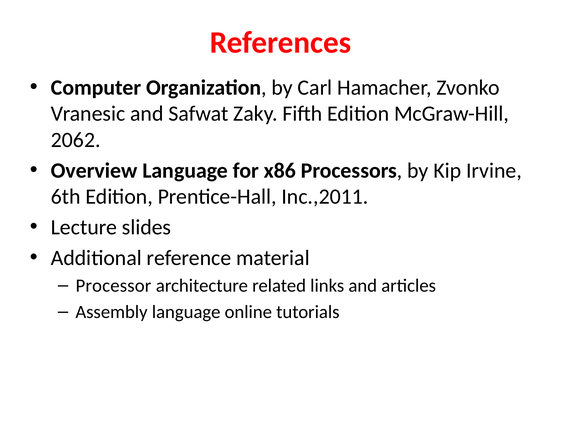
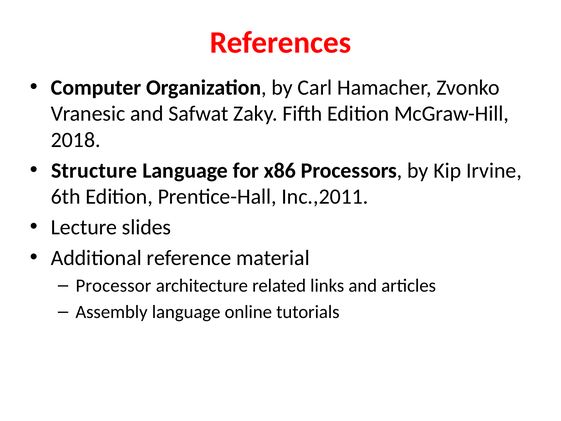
2062: 2062 -> 2018
Overview: Overview -> Structure
